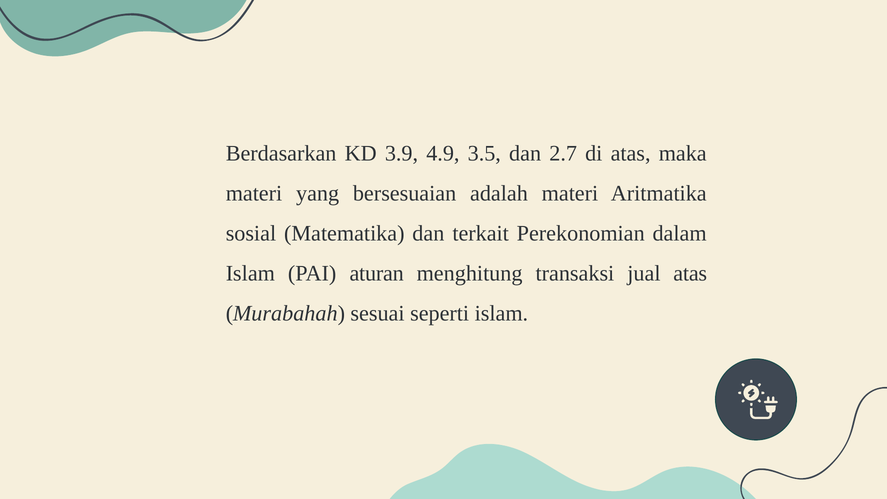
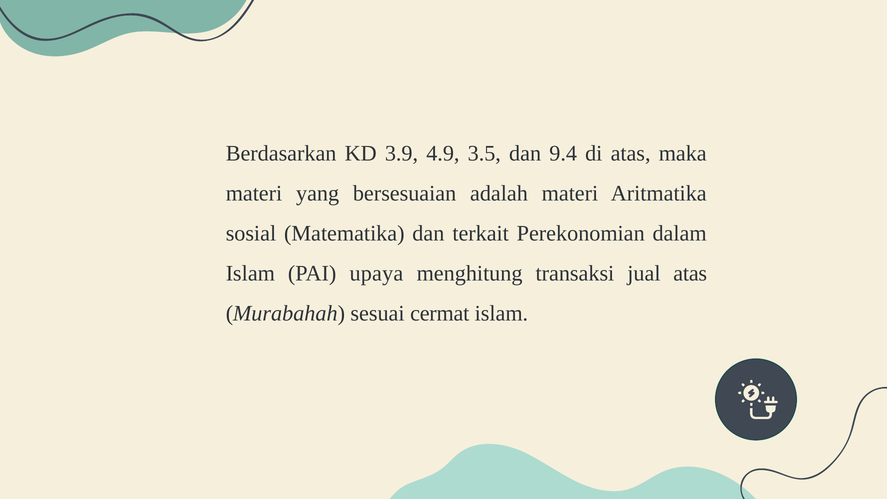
2.7: 2.7 -> 9.4
aturan: aturan -> upaya
seperti: seperti -> cermat
